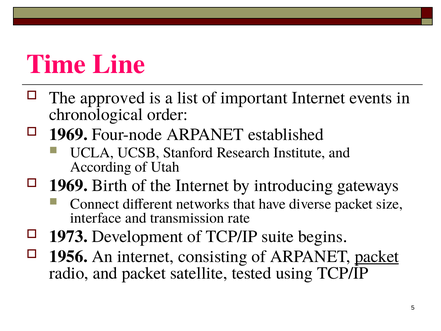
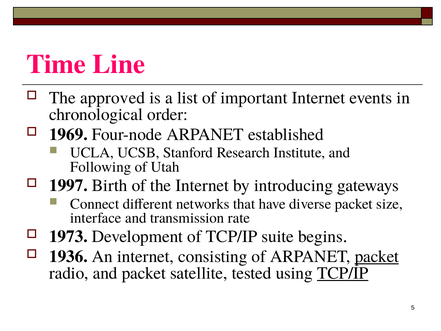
According: According -> Following
1969 at (68, 185): 1969 -> 1997
1956: 1956 -> 1936
TCP/IP at (343, 273) underline: none -> present
